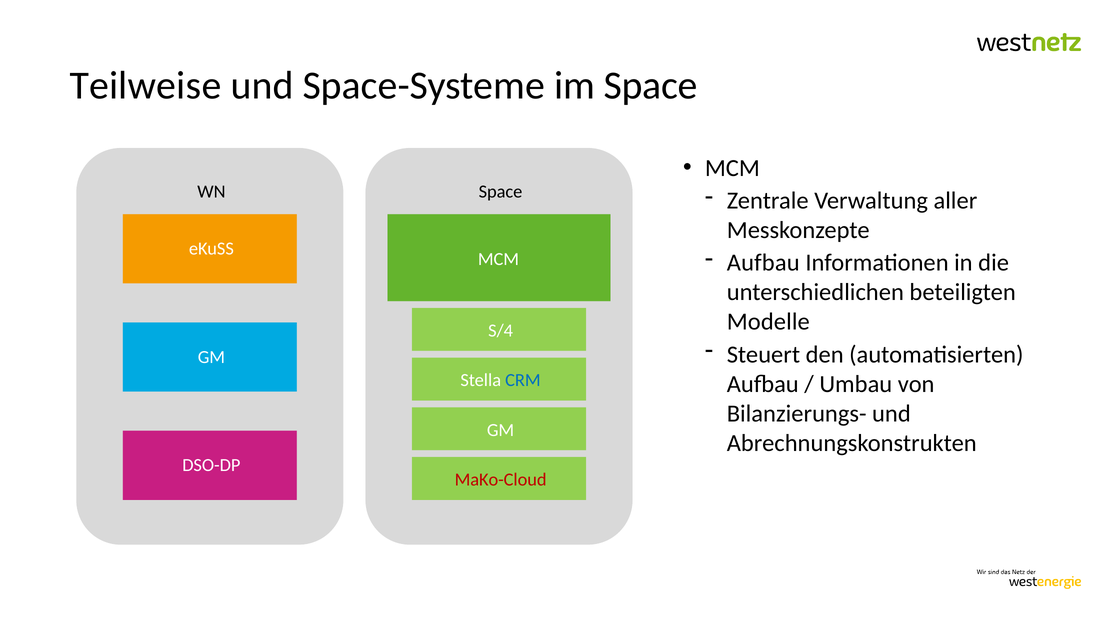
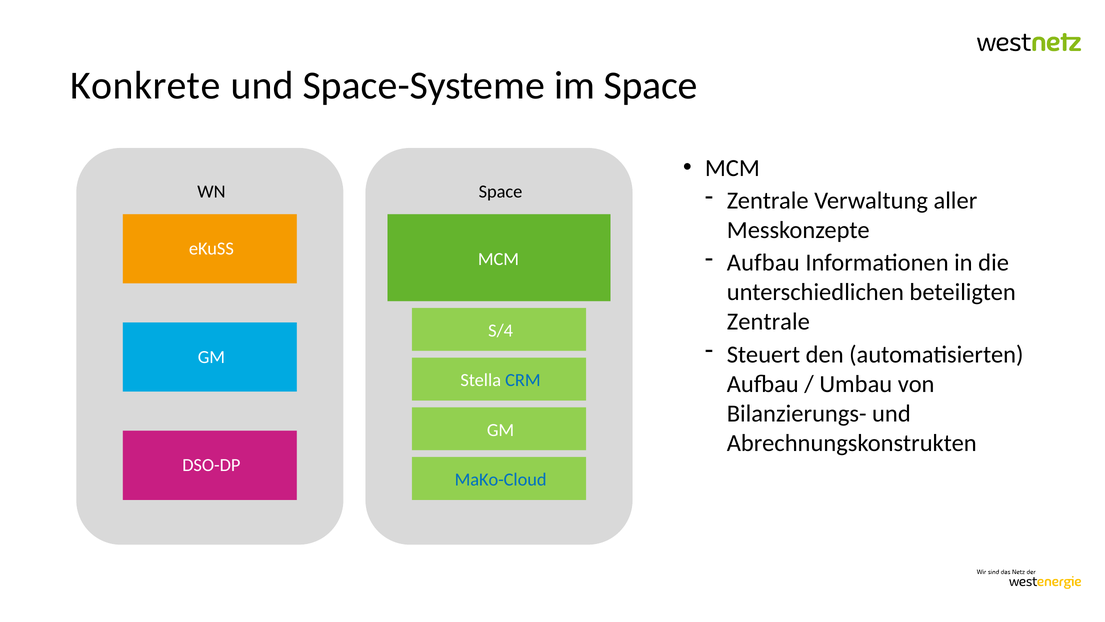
Teilweise: Teilweise -> Konkrete
Modelle at (768, 322): Modelle -> Zentrale
MaKo-Cloud colour: red -> blue
